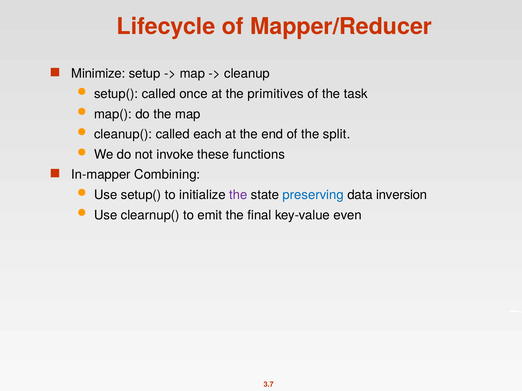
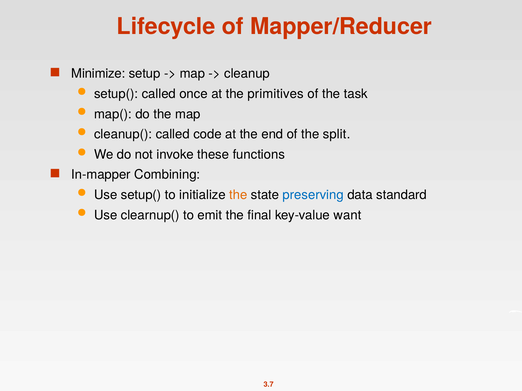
each: each -> code
the at (238, 195) colour: purple -> orange
inversion: inversion -> standard
even: even -> want
